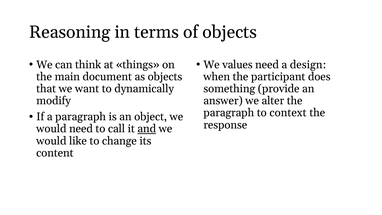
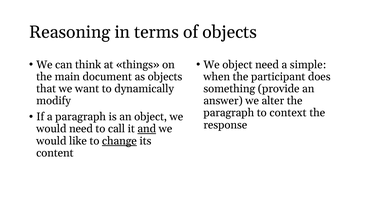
We values: values -> object
design: design -> simple
change underline: none -> present
